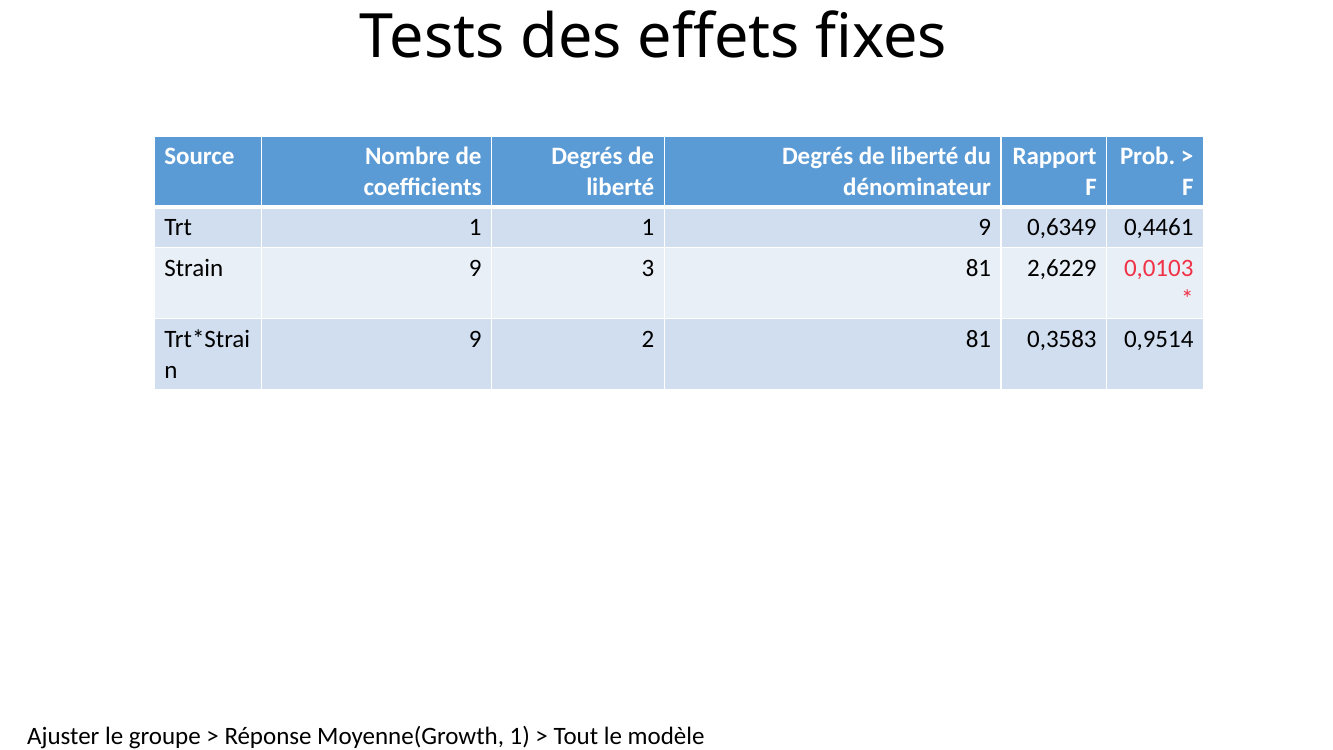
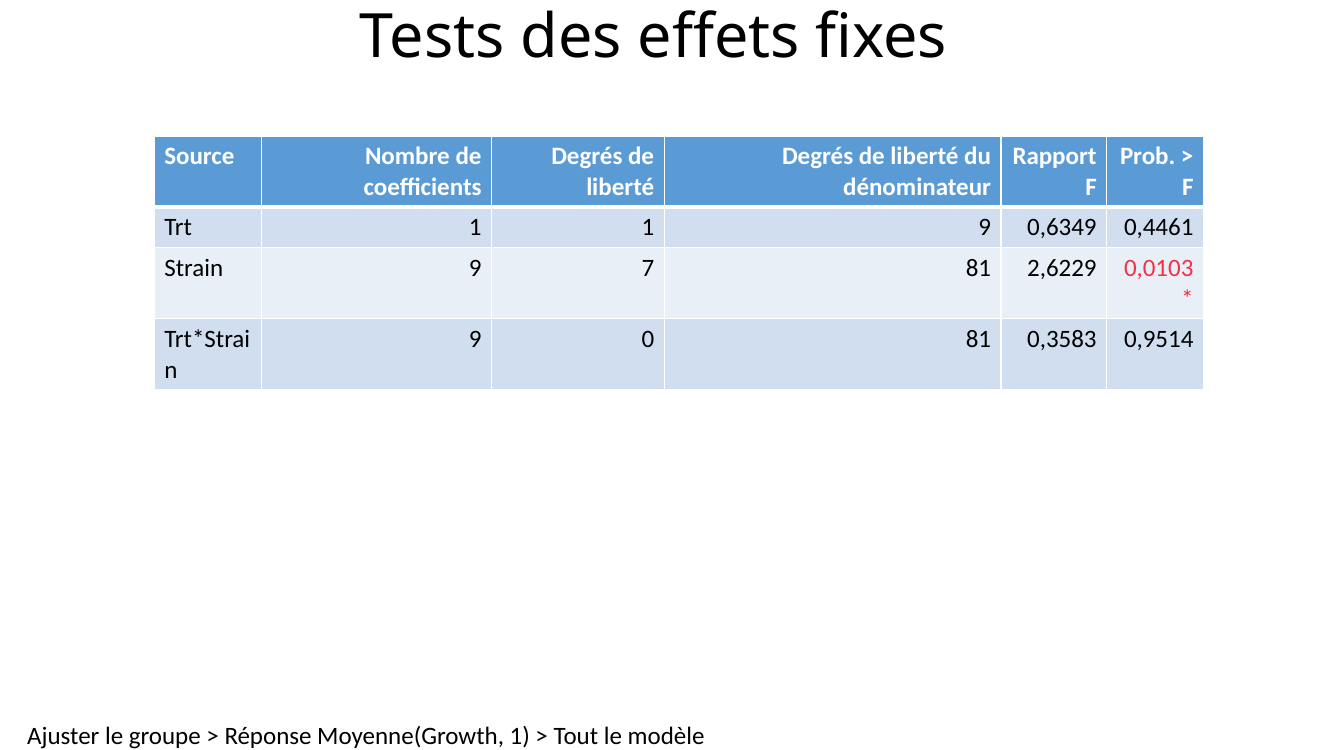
3: 3 -> 7
2: 2 -> 0
